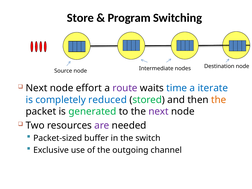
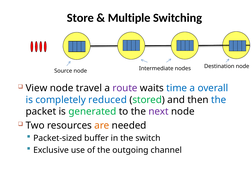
Program: Program -> Multiple
Next at (37, 88): Next -> View
effort: effort -> travel
iterate: iterate -> overall
the at (219, 100) colour: orange -> blue
are colour: purple -> orange
